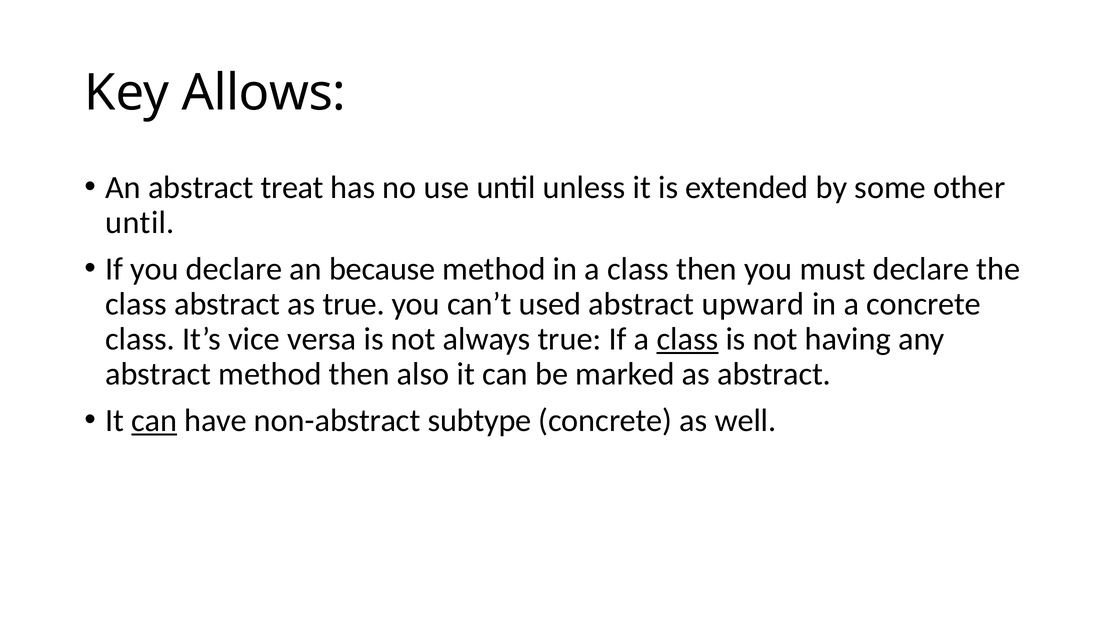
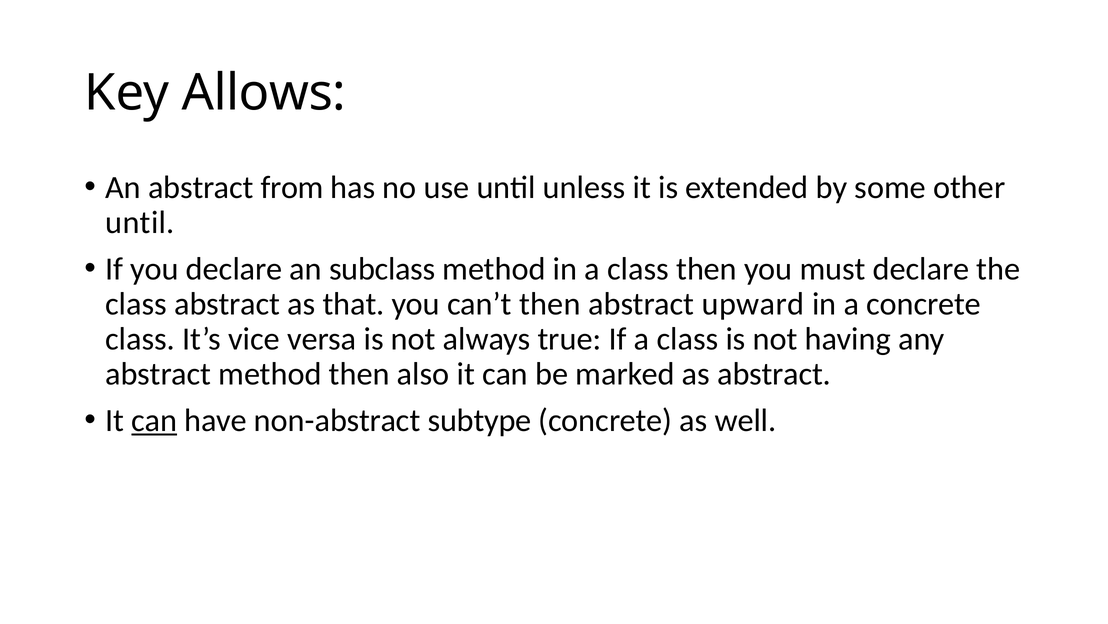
treat: treat -> from
because: because -> subclass
as true: true -> that
can’t used: used -> then
class at (687, 339) underline: present -> none
